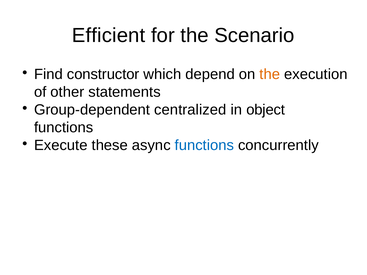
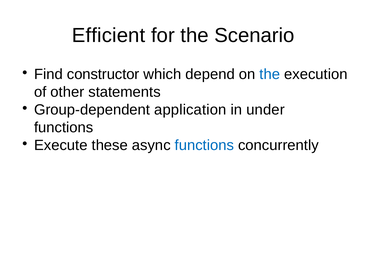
the at (270, 74) colour: orange -> blue
centralized: centralized -> application
object: object -> under
